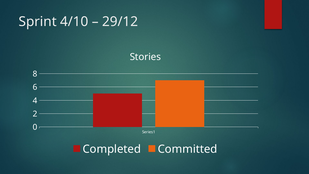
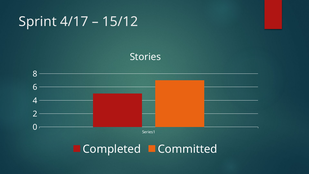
4/10: 4/10 -> 4/17
29/12: 29/12 -> 15/12
